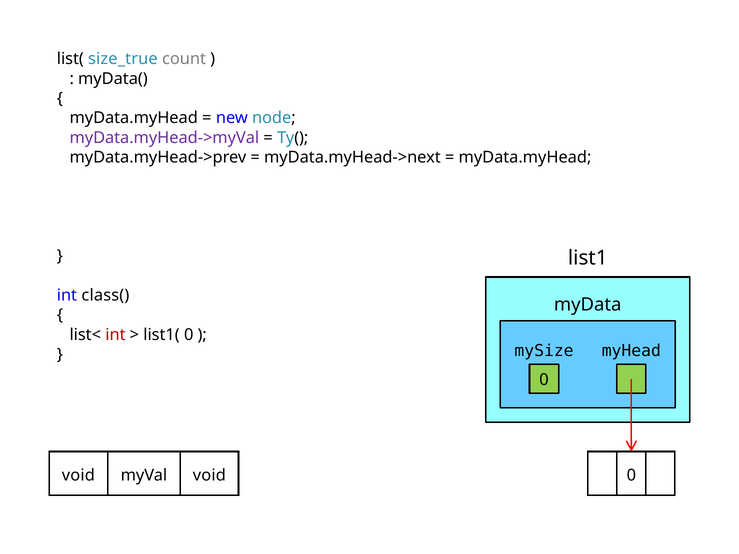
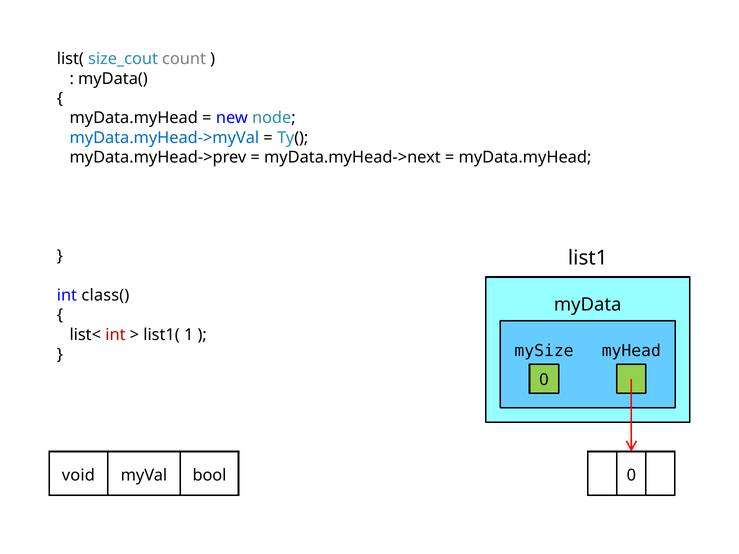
size_true: size_true -> size_cout
myData.myHead->myVal colour: purple -> blue
list1( 0: 0 -> 1
myVal void: void -> bool
